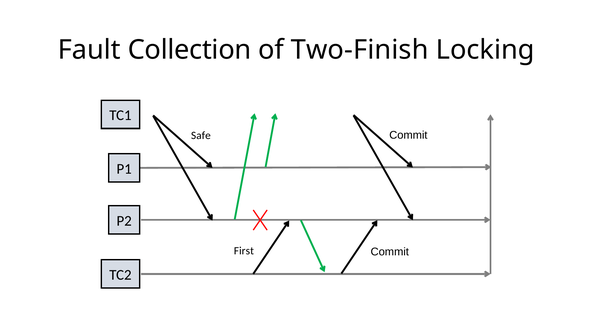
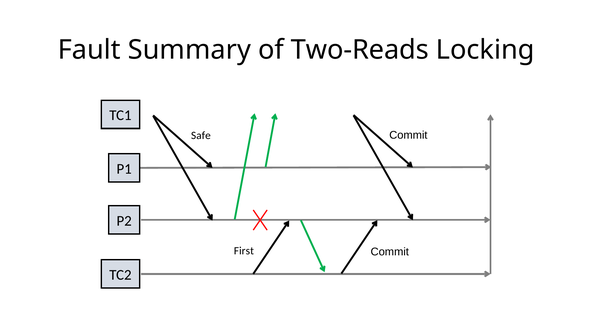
Collection: Collection -> Summary
Two-Finish: Two-Finish -> Two-Reads
